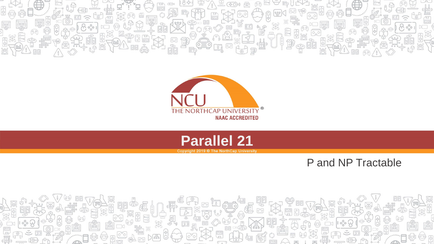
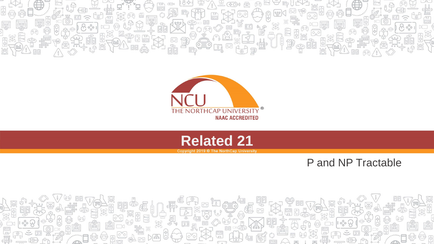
Parallel: Parallel -> Related
